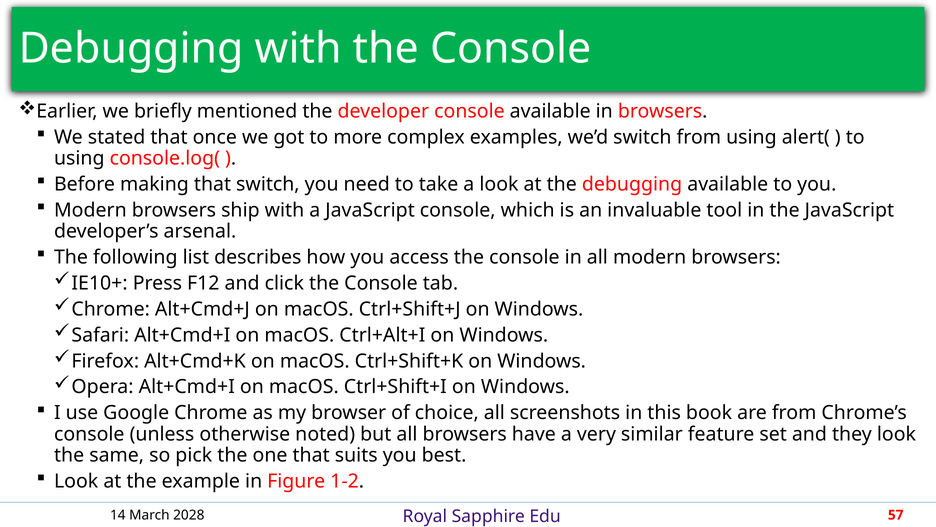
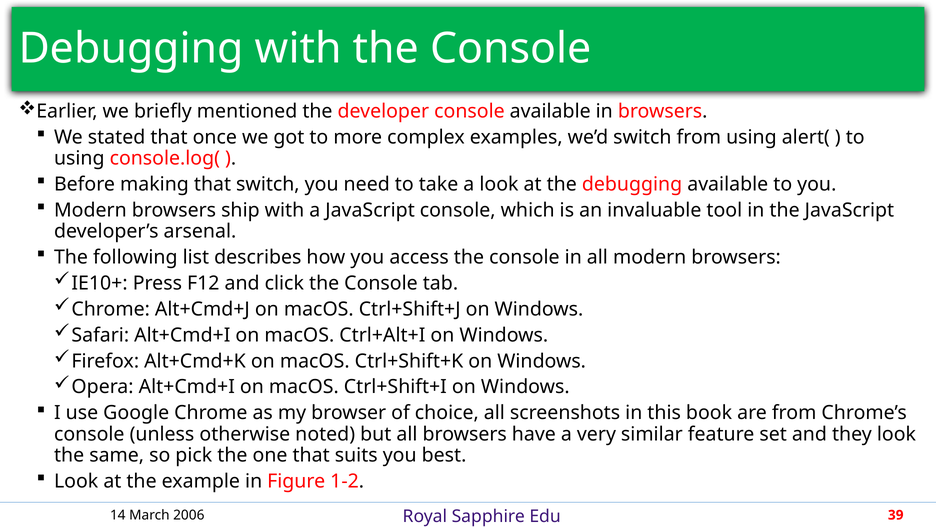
2028: 2028 -> 2006
57: 57 -> 39
